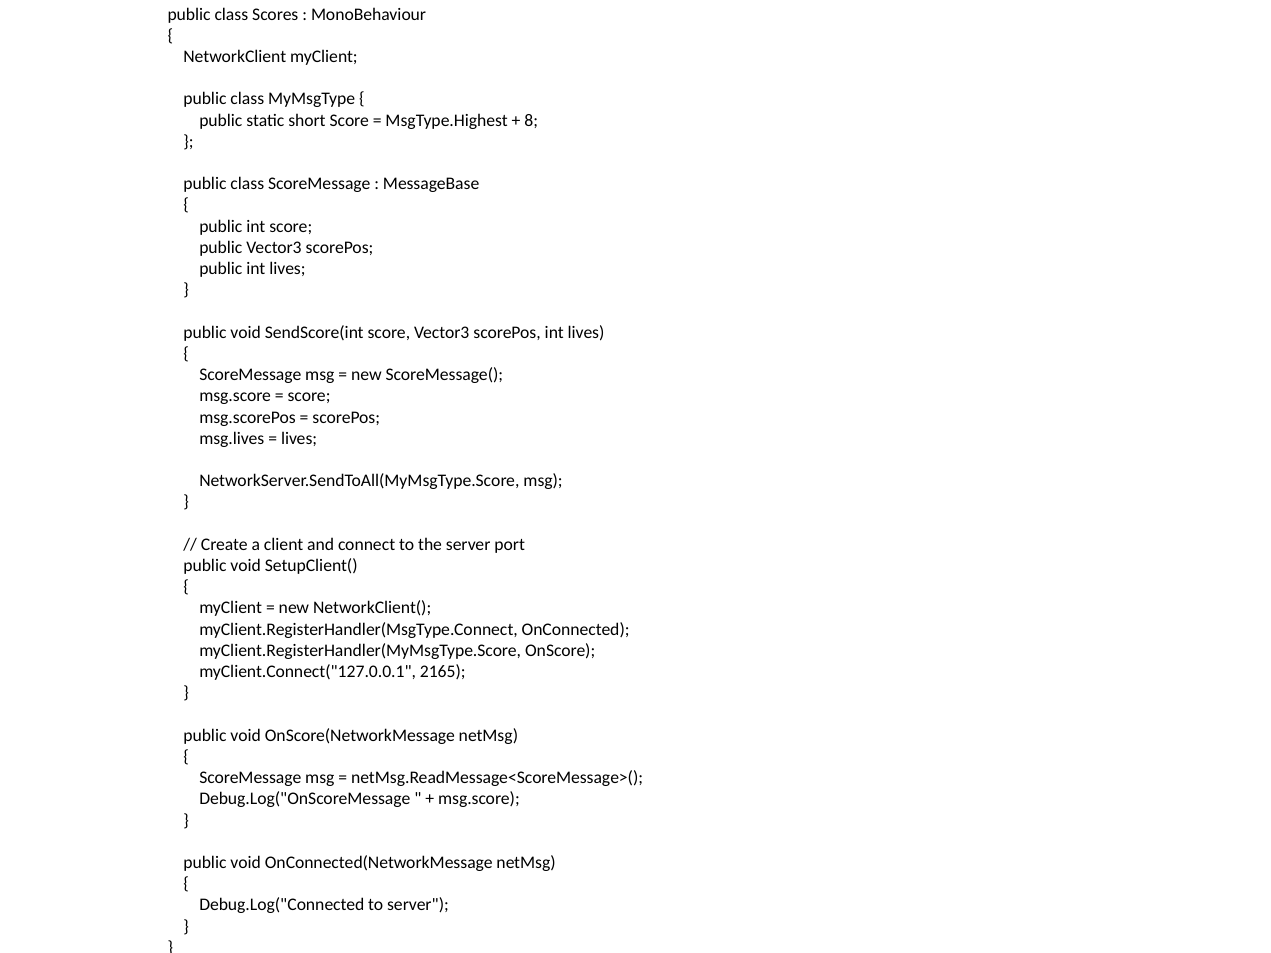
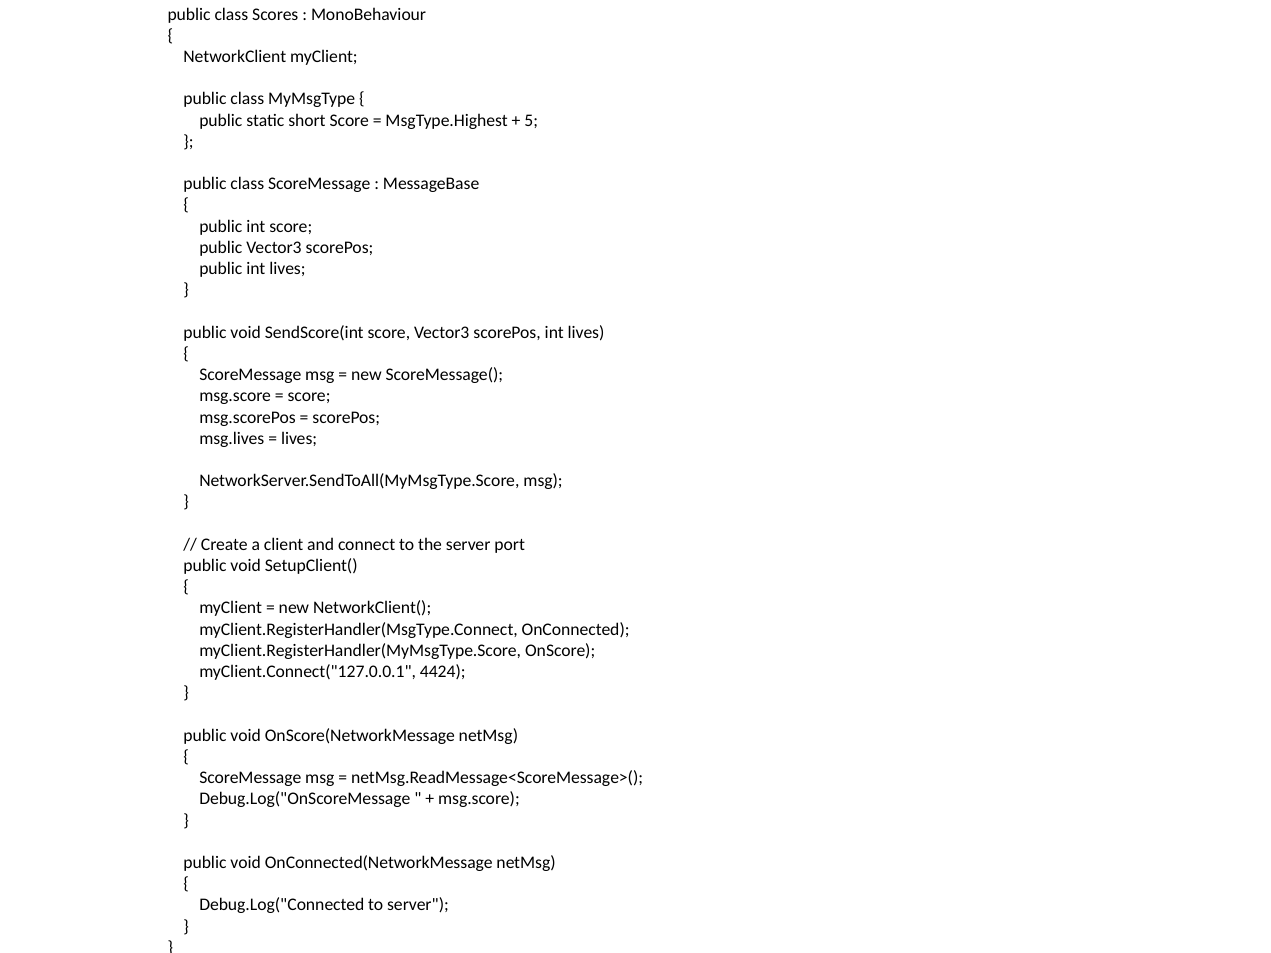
8: 8 -> 5
2165: 2165 -> 4424
